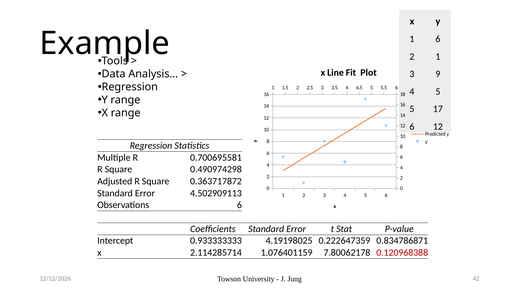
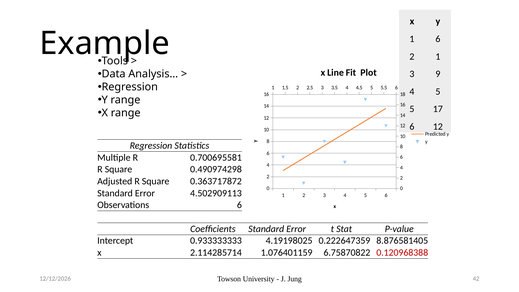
0.834786871: 0.834786871 -> 8.876581405
7.80062178: 7.80062178 -> 6.75870822
